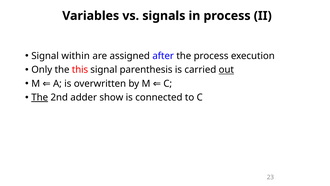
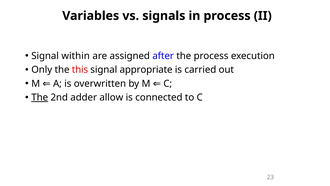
parenthesis: parenthesis -> appropriate
out underline: present -> none
show: show -> allow
